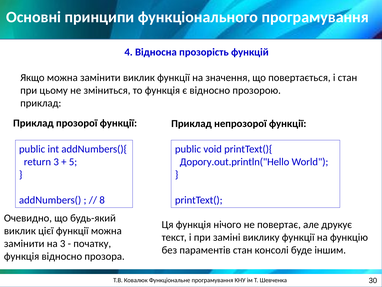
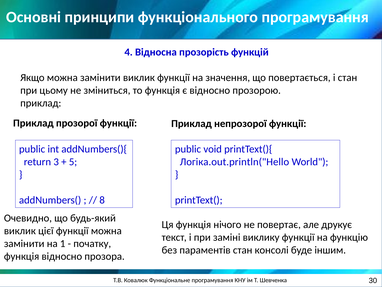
Дорогу.out.println("Hello: Дорогу.out.println("Hello -> Логіка.out.println("Hello
на 3: 3 -> 1
